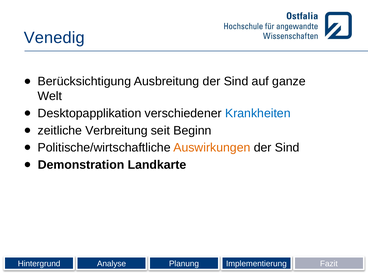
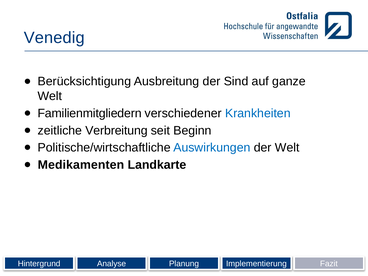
Desktopapplikation: Desktopapplikation -> Familienmitgliedern
Auswirkungen colour: orange -> blue
Sind at (287, 148): Sind -> Welt
Demonstration: Demonstration -> Medikamenten
